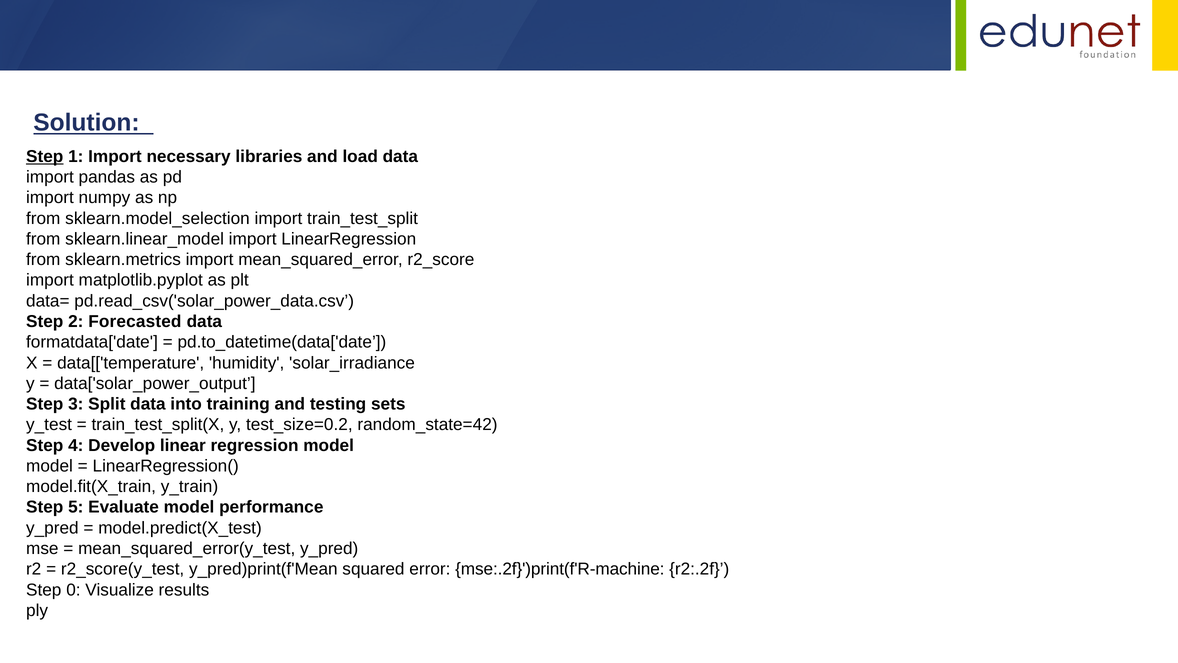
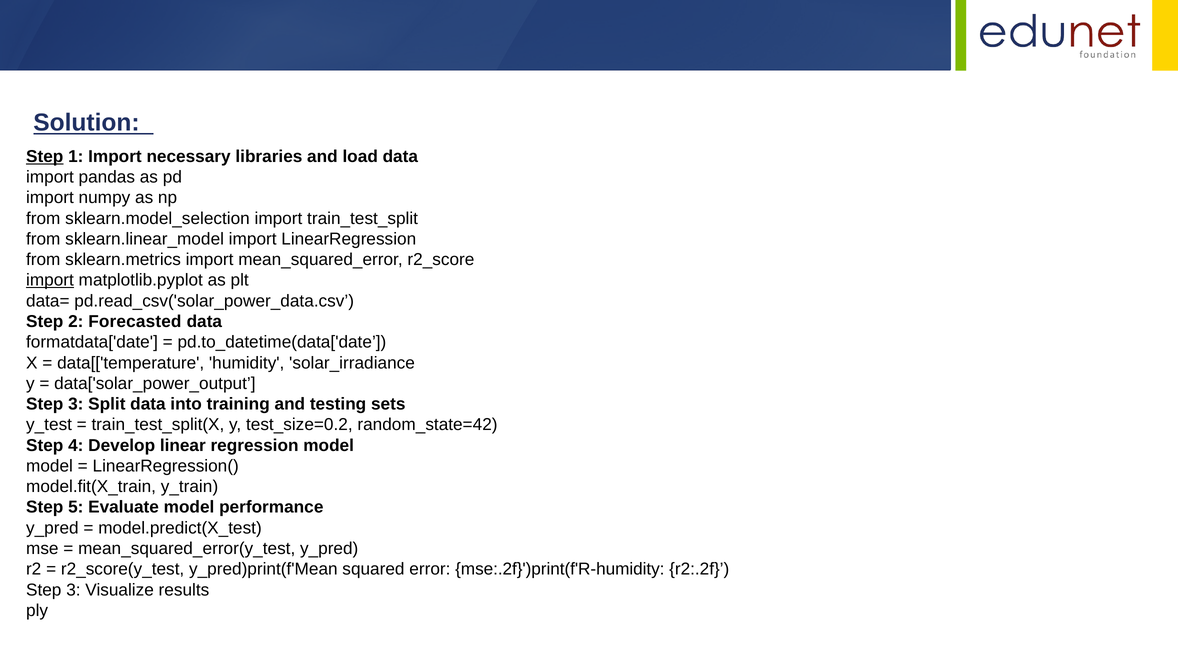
import at (50, 280) underline: none -> present
mse:.2f}')print(f'R-machine: mse:.2f}')print(f'R-machine -> mse:.2f}')print(f'R-humidity
0 at (73, 590): 0 -> 3
